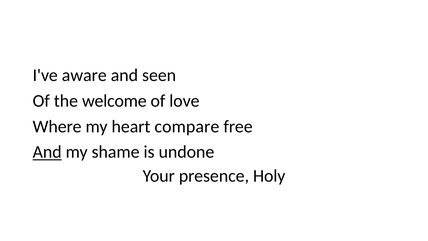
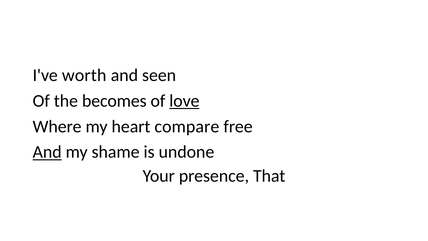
aware: aware -> worth
welcome: welcome -> becomes
love underline: none -> present
Holy: Holy -> That
